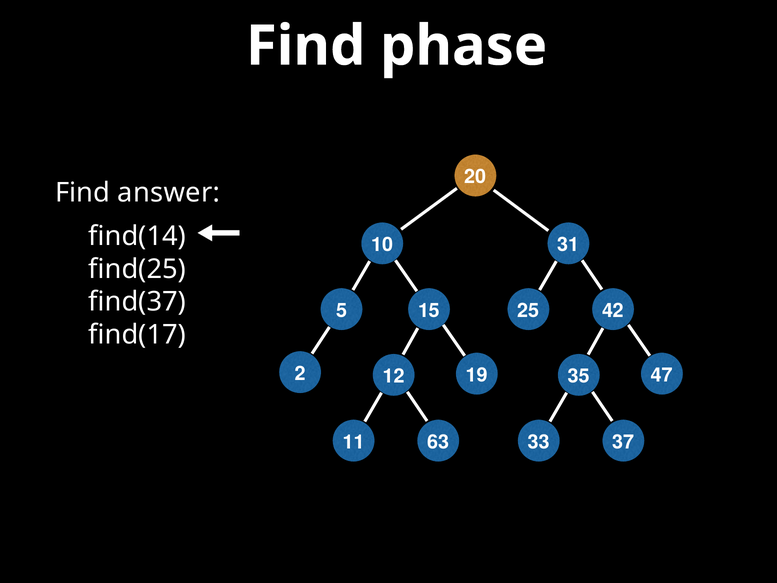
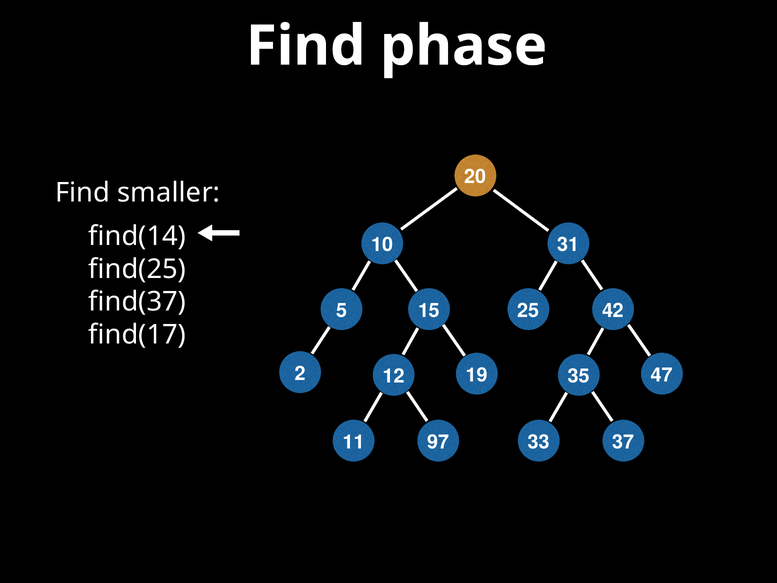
answer: answer -> smaller
63: 63 -> 97
